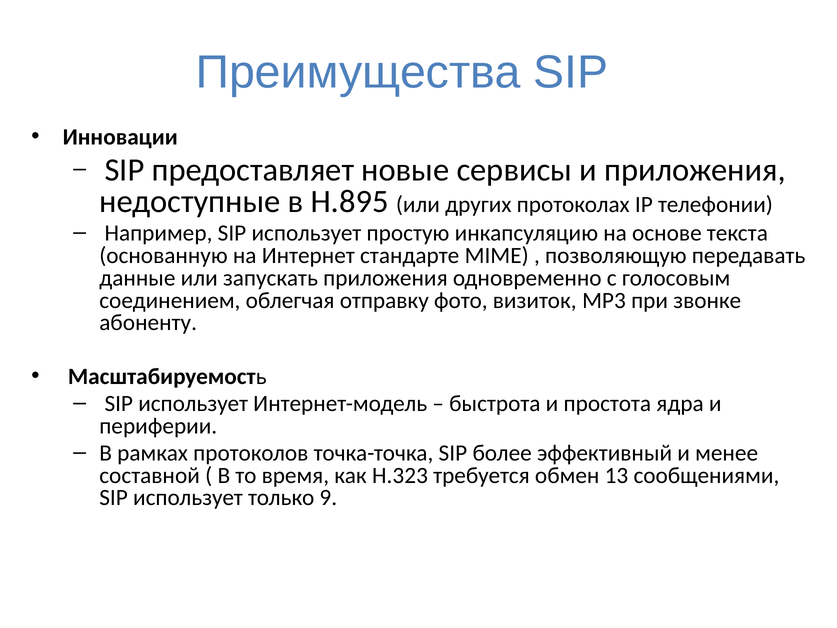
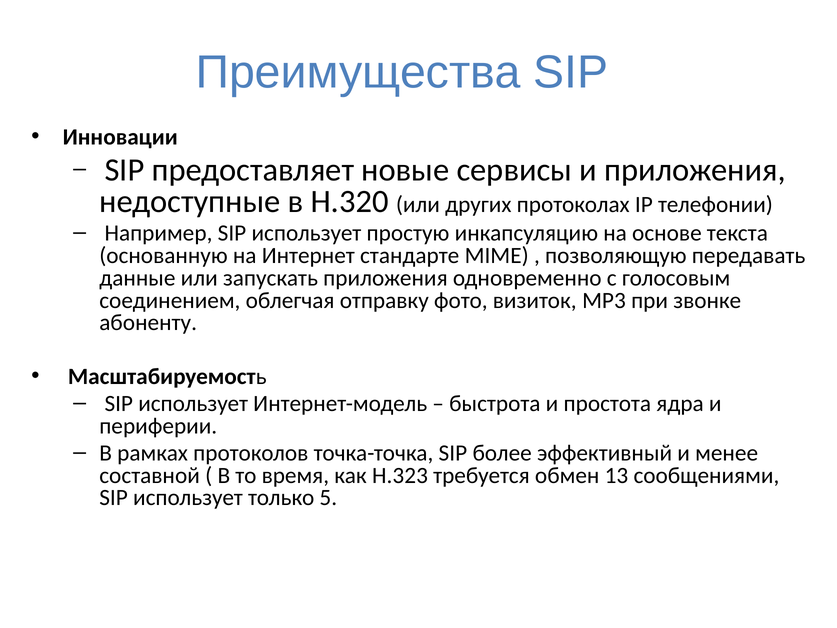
H.895: H.895 -> H.320
9: 9 -> 5
